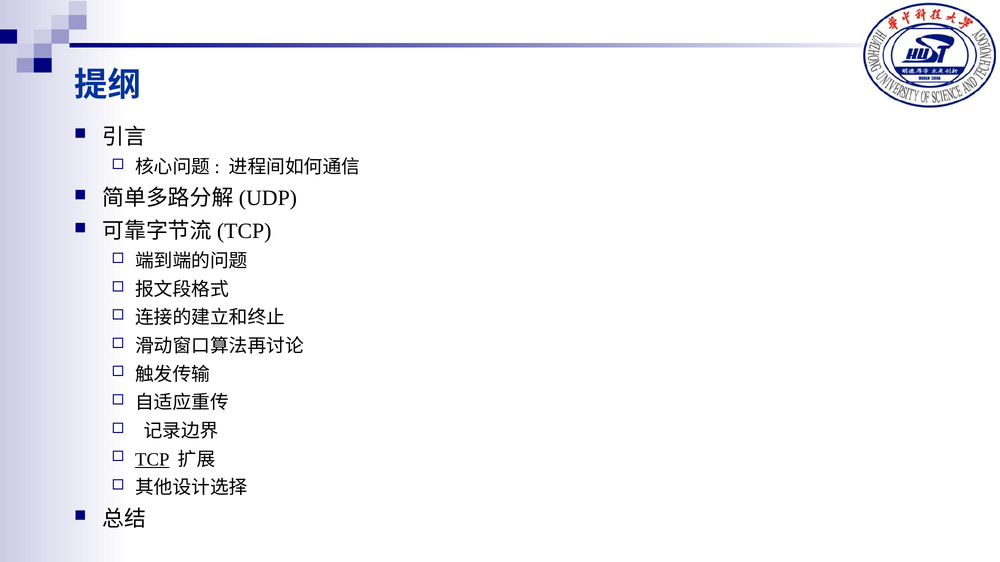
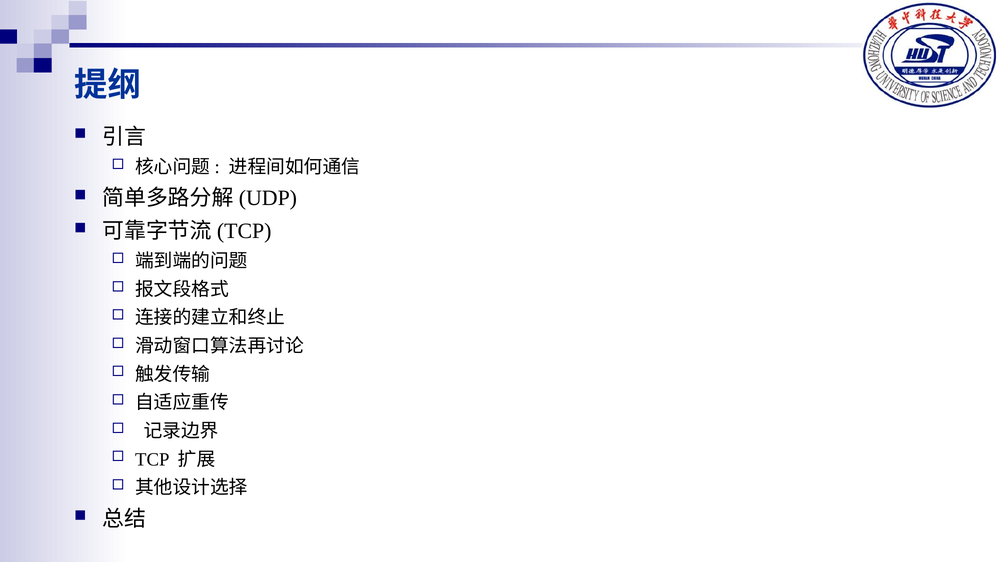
TCP underline: present -> none
